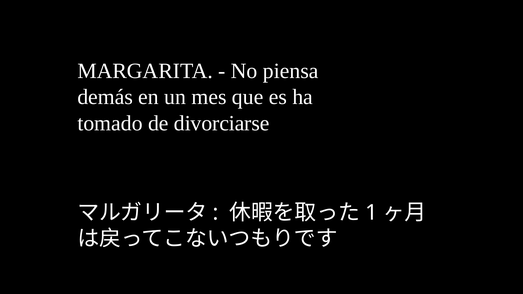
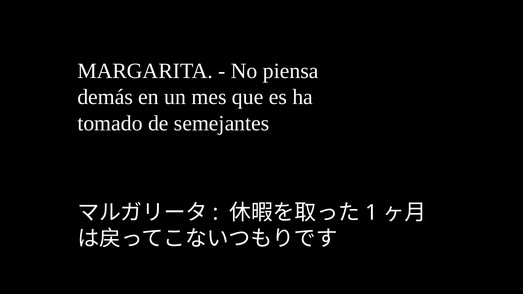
divorciarse: divorciarse -> semejantes
